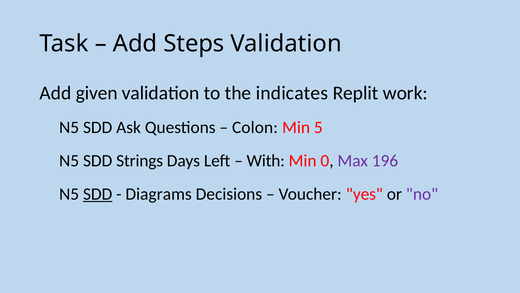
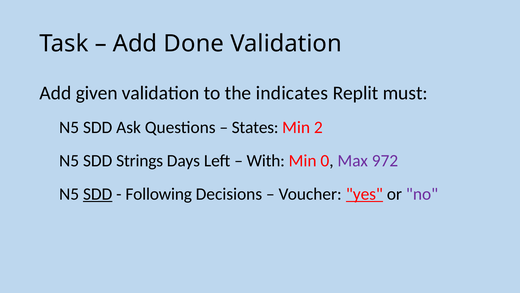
Steps: Steps -> Done
work: work -> must
Colon: Colon -> States
5: 5 -> 2
196: 196 -> 972
Diagrams: Diagrams -> Following
yes underline: none -> present
